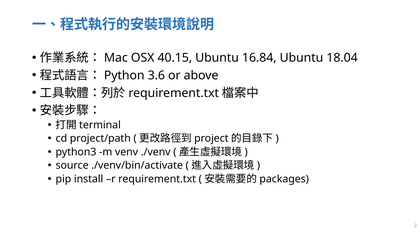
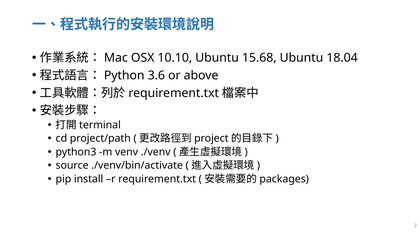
40.15: 40.15 -> 10.10
16.84: 16.84 -> 15.68
